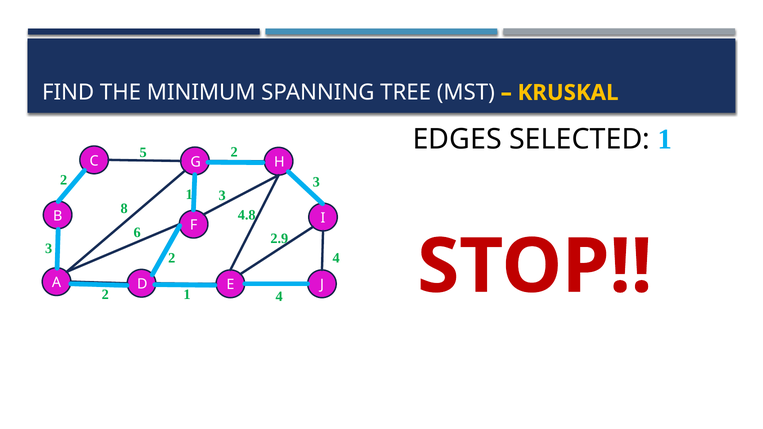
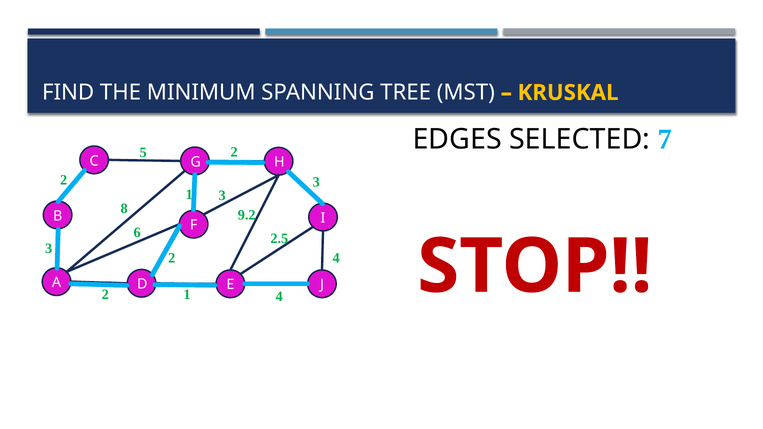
SELECTED 1: 1 -> 7
4.8: 4.8 -> 9.2
2.9: 2.9 -> 2.5
